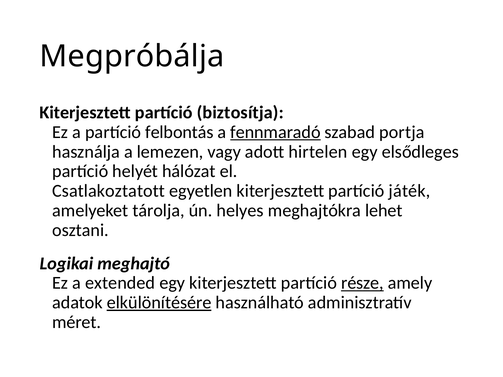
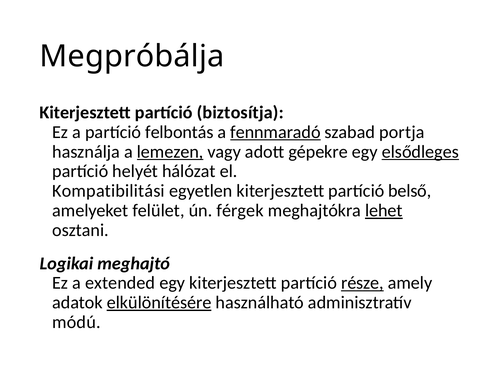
lemezen underline: none -> present
hirtelen: hirtelen -> gépekre
elsődleges underline: none -> present
Csatlakoztatott: Csatlakoztatott -> Kompatibilitási
játék: játék -> belső
tárolja: tárolja -> felület
helyes: helyes -> férgek
lehet underline: none -> present
méret: méret -> módú
